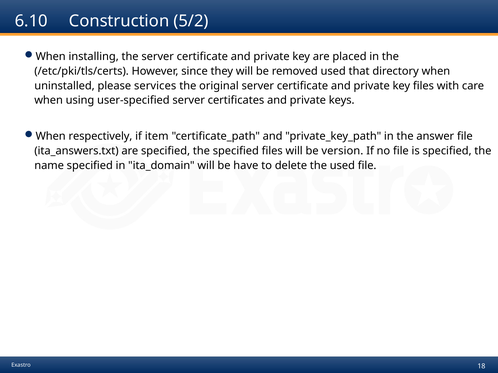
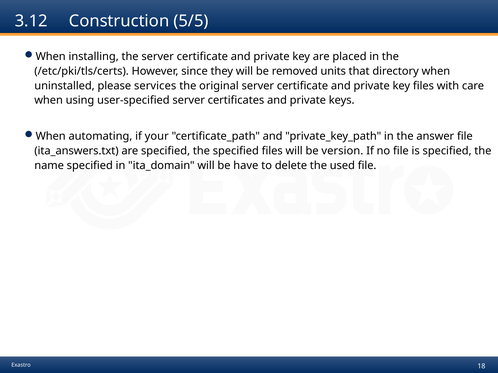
6.10: 6.10 -> 3.12
5/2: 5/2 -> 5/5
removed used: used -> units
respectively: respectively -> automating
item: item -> your
